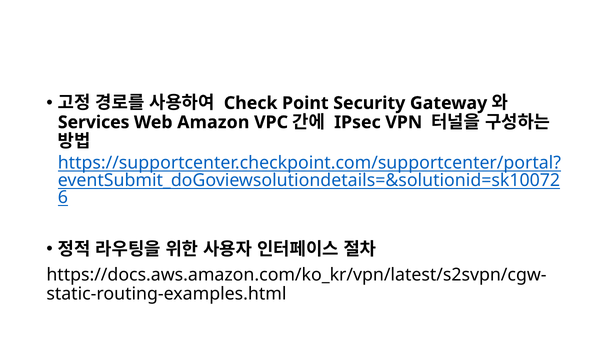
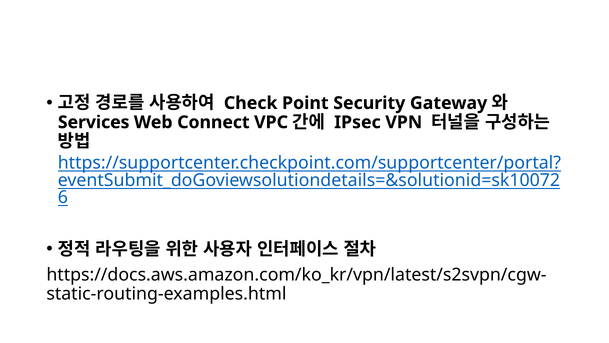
Amazon: Amazon -> Connect
